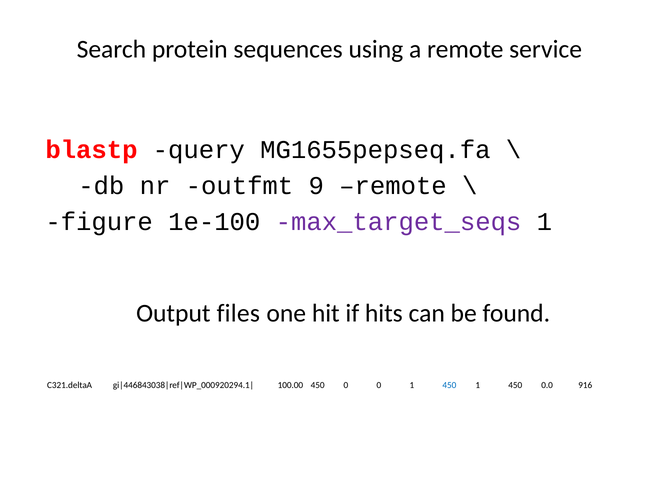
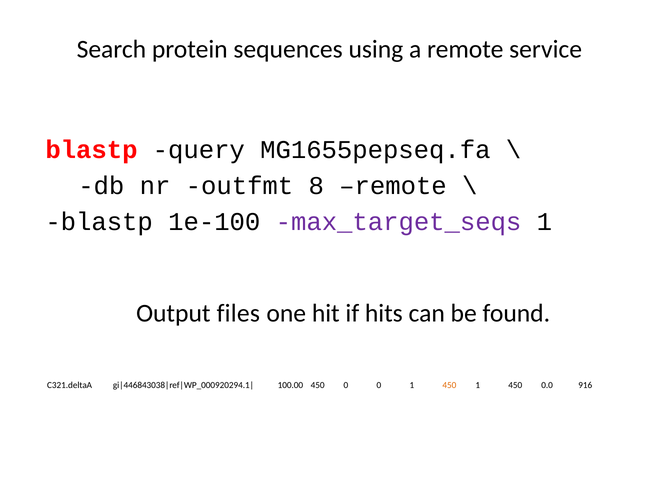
9: 9 -> 8
figure at (99, 222): figure -> blastp
450 at (449, 386) colour: blue -> orange
